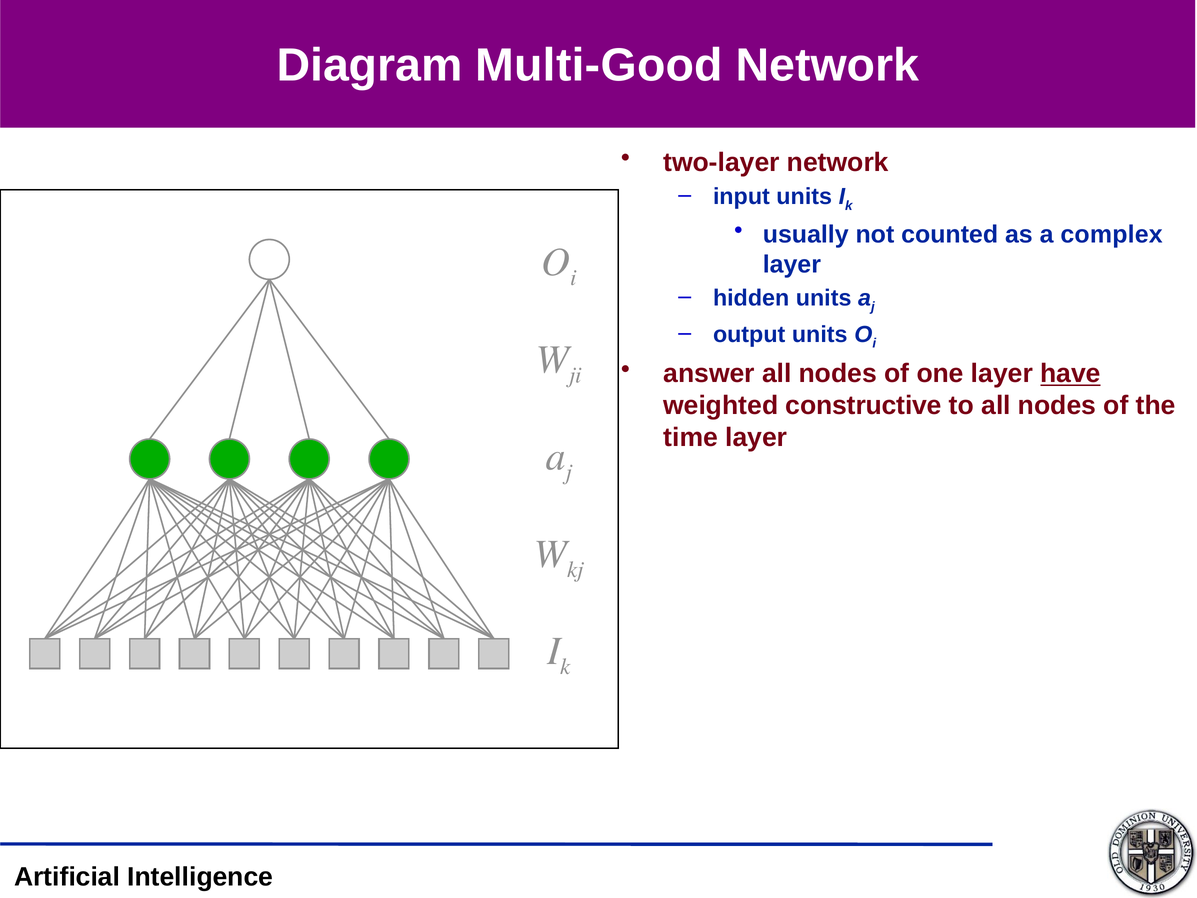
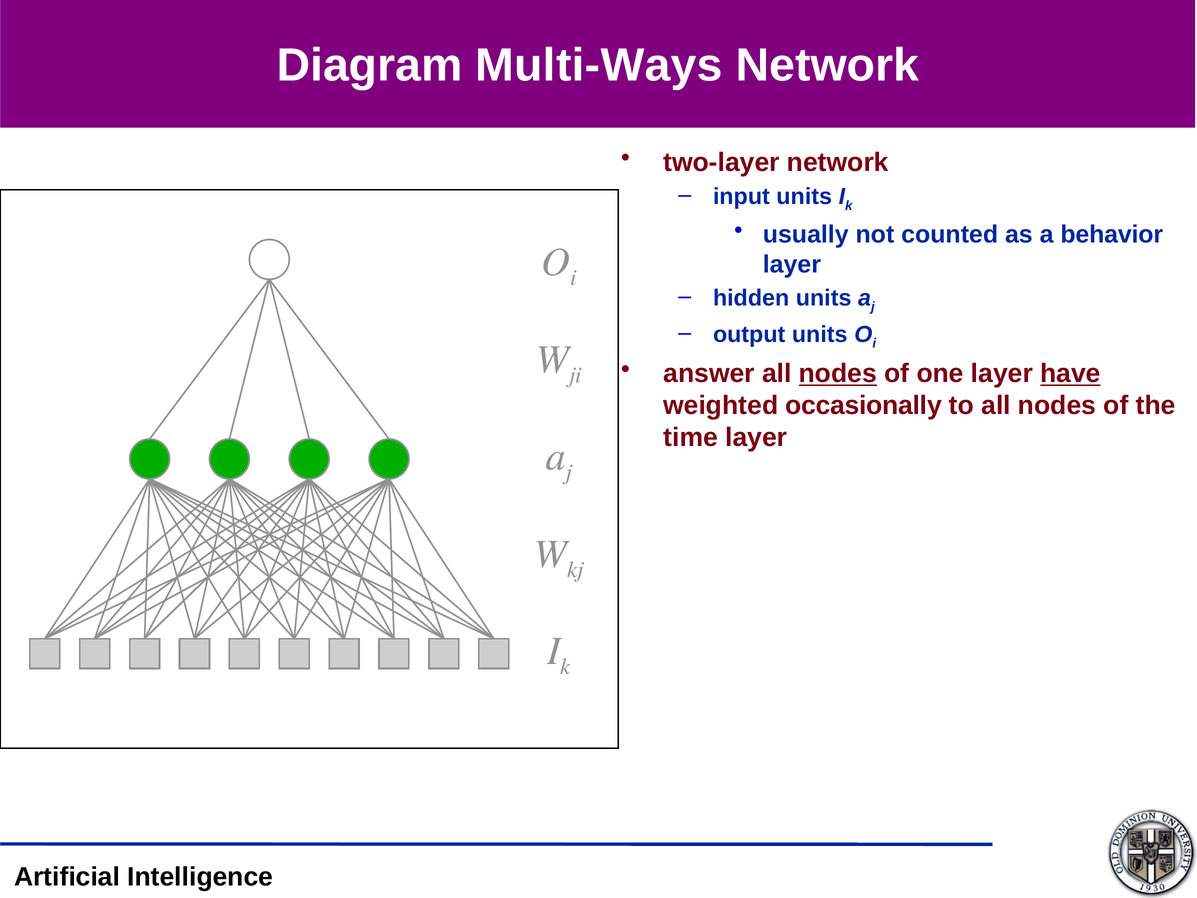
Multi-Good: Multi-Good -> Multi-Ways
complex: complex -> behavior
nodes at (838, 374) underline: none -> present
constructive: constructive -> occasionally
